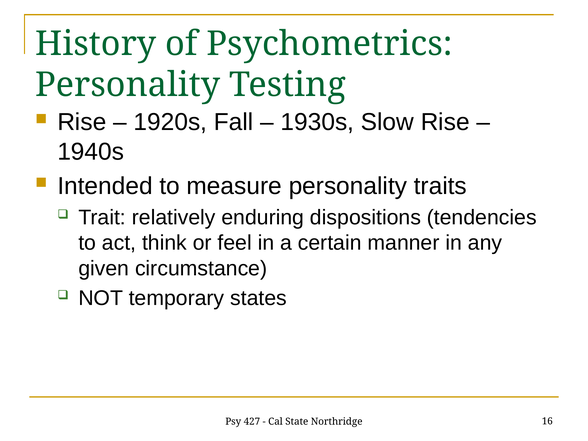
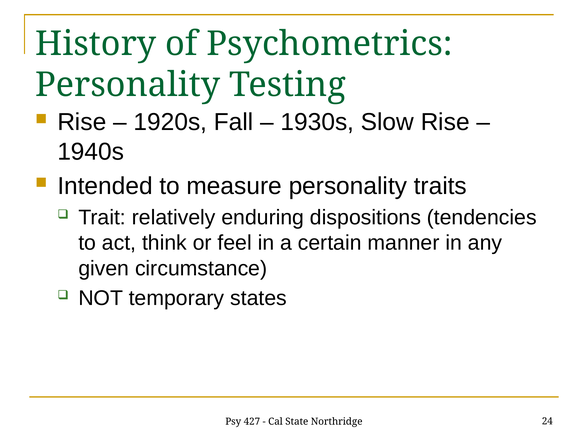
16: 16 -> 24
